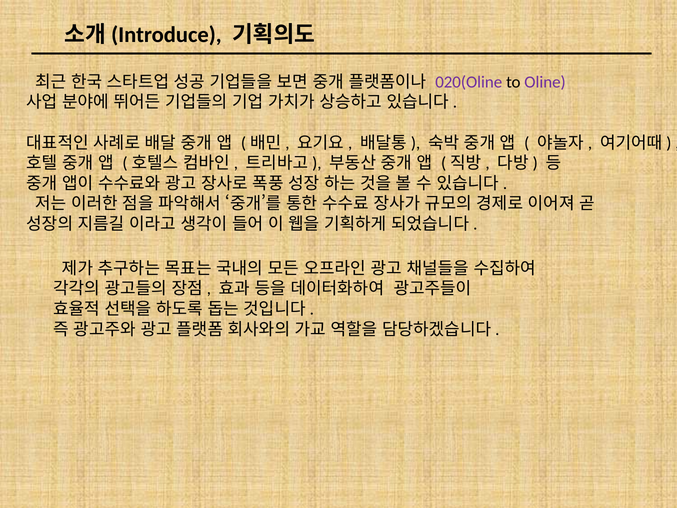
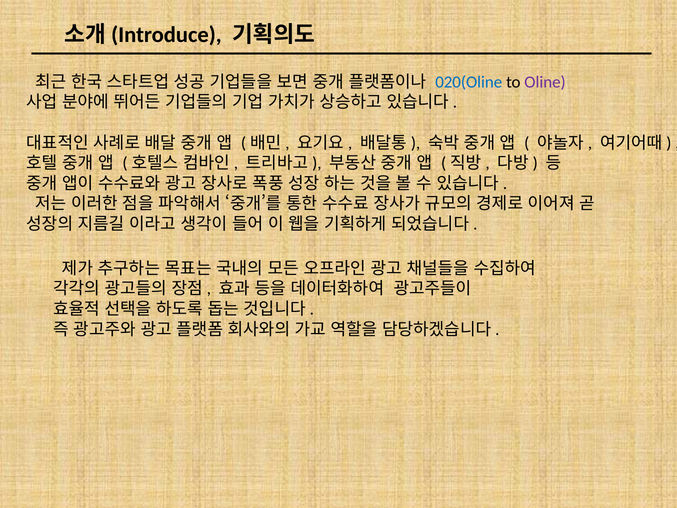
020(Oline colour: purple -> blue
